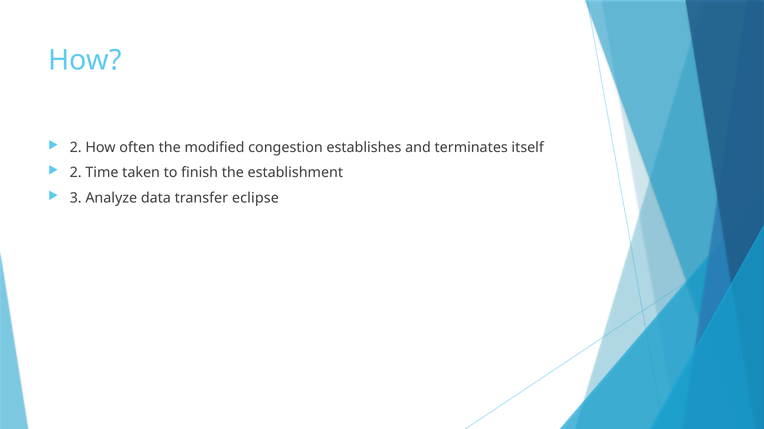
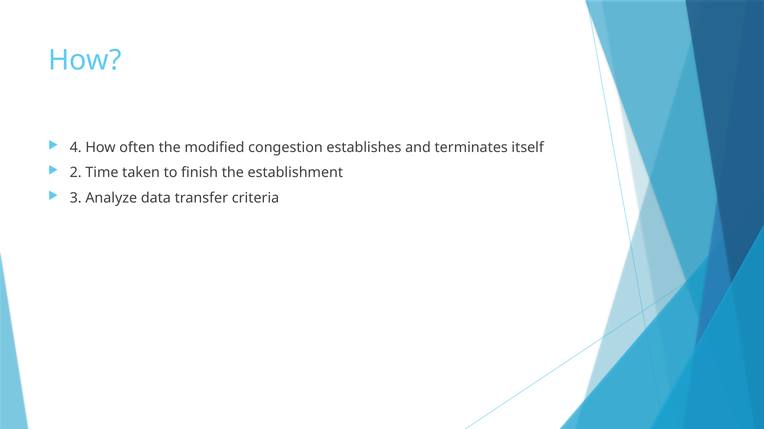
2 at (76, 148): 2 -> 4
eclipse: eclipse -> criteria
